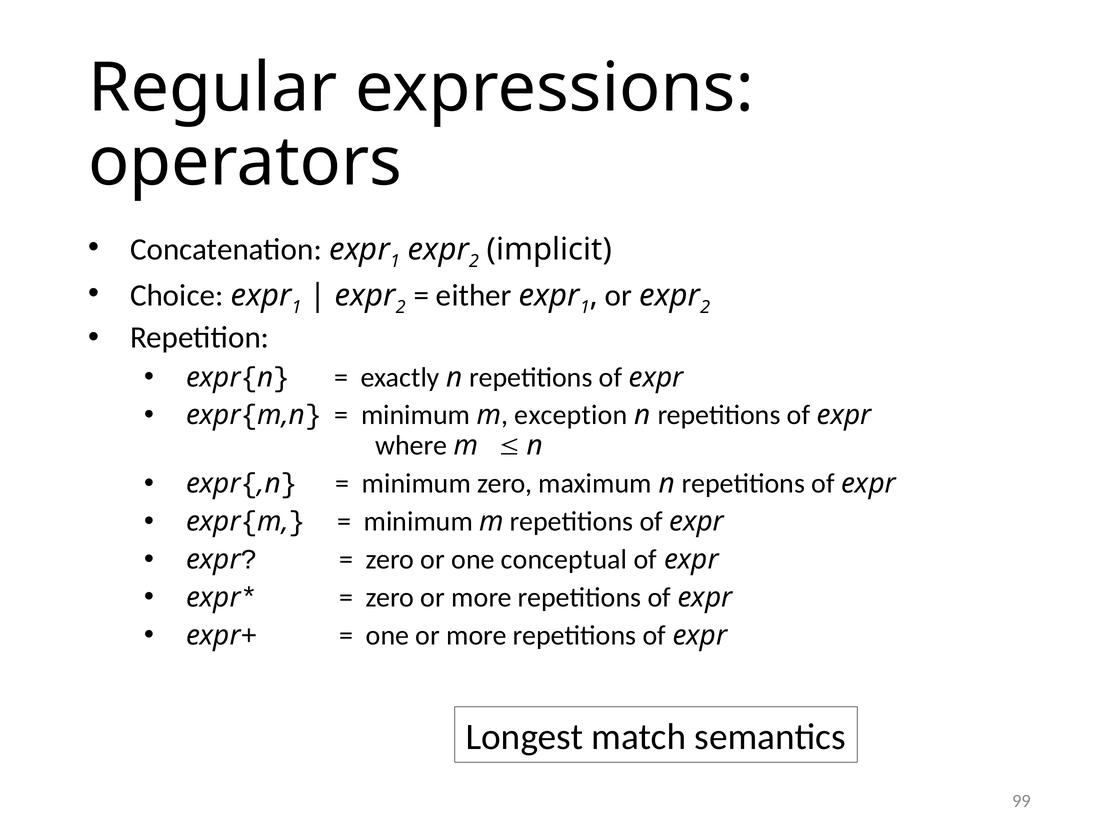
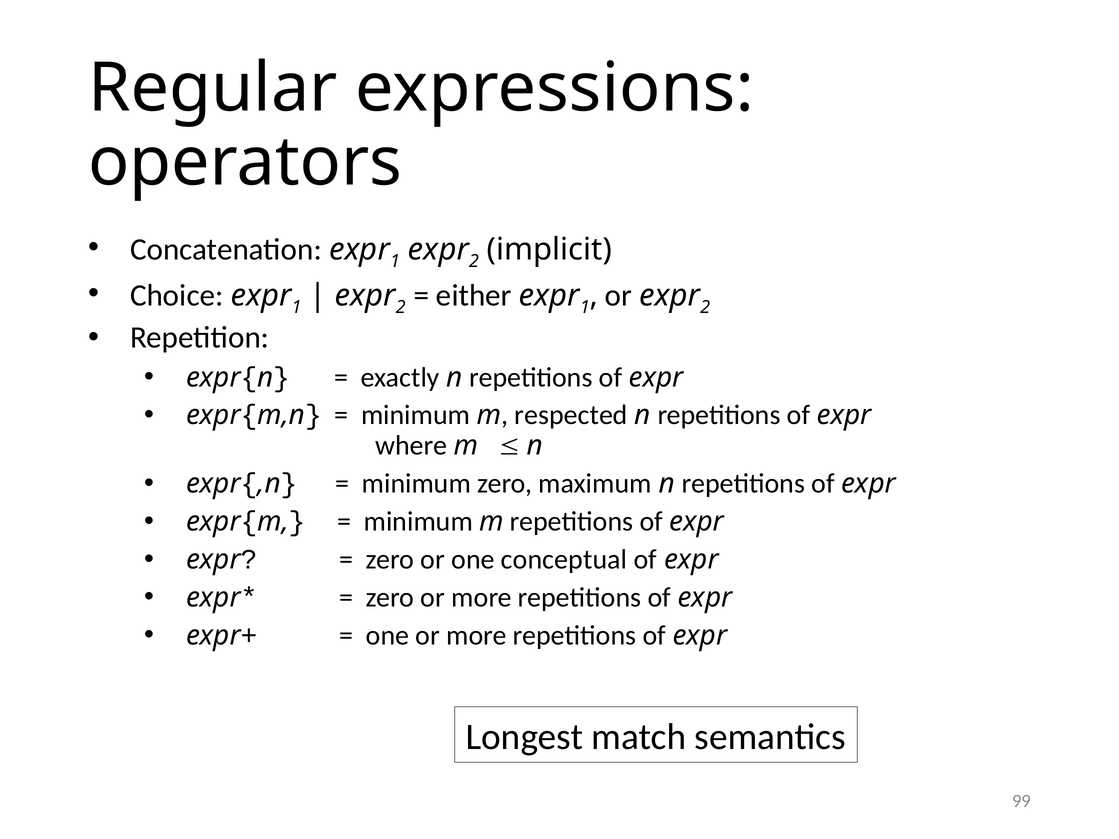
exception: exception -> respected
